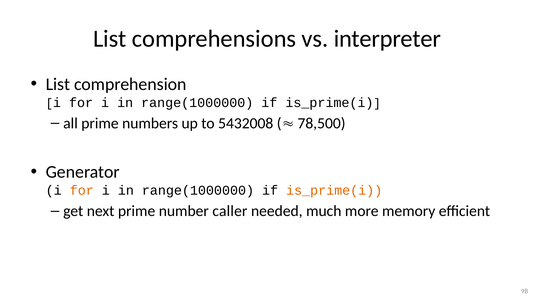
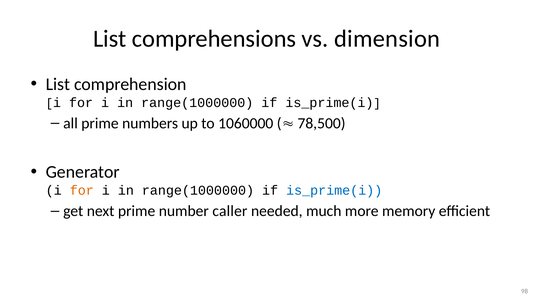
interpreter: interpreter -> dimension
5432008: 5432008 -> 1060000
is_prime(i at (334, 190) colour: orange -> blue
